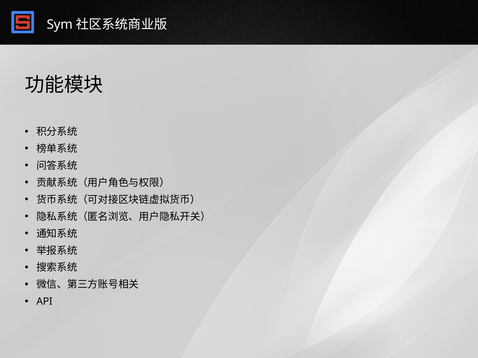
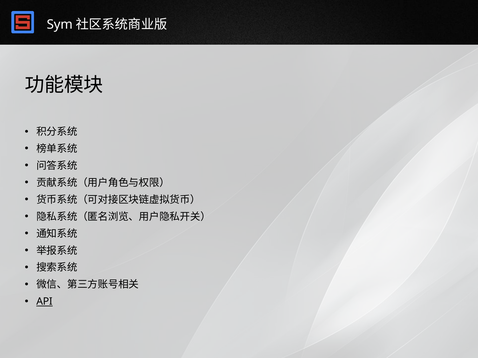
API underline: none -> present
